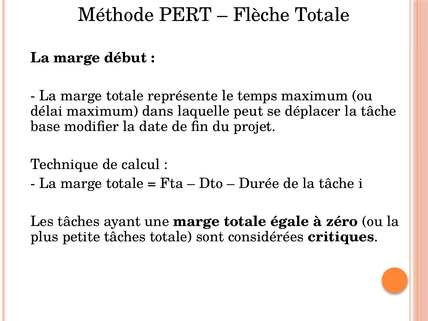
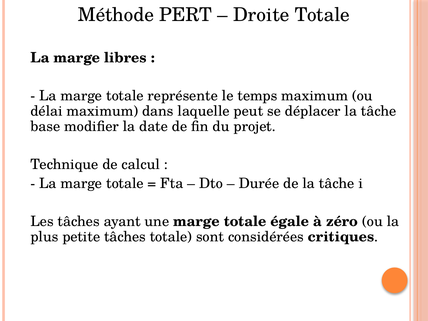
Flèche: Flèche -> Droite
début: début -> libres
